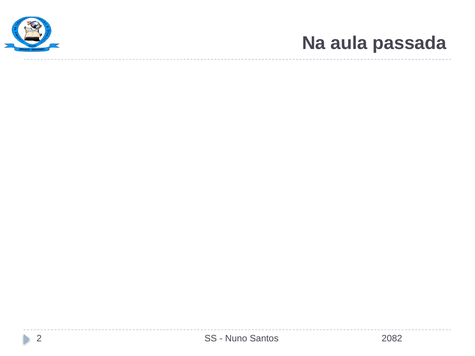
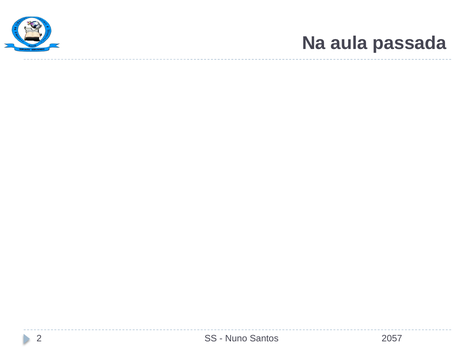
2082: 2082 -> 2057
